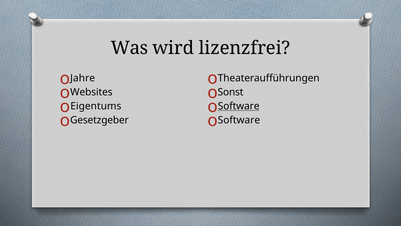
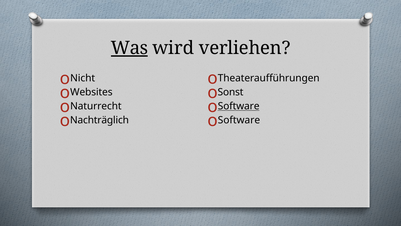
Was underline: none -> present
lizenzfrei: lizenzfrei -> verliehen
Jahre: Jahre -> Nicht
Eigentums: Eigentums -> Naturrecht
Gesetzgeber: Gesetzgeber -> Nachträglich
